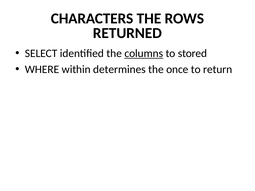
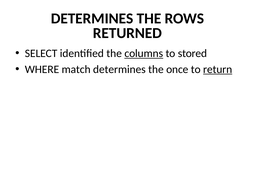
CHARACTERS at (92, 19): CHARACTERS -> DETERMINES
within: within -> match
return underline: none -> present
